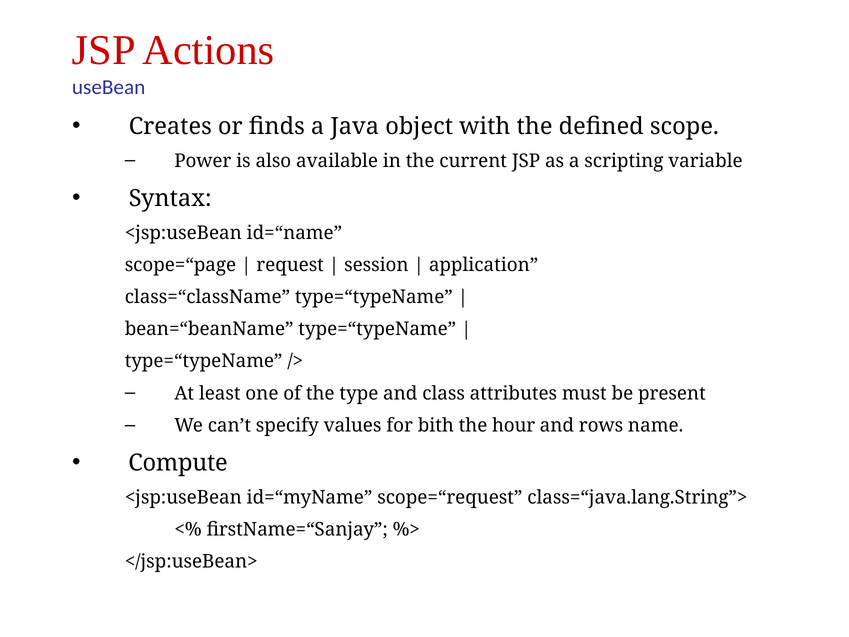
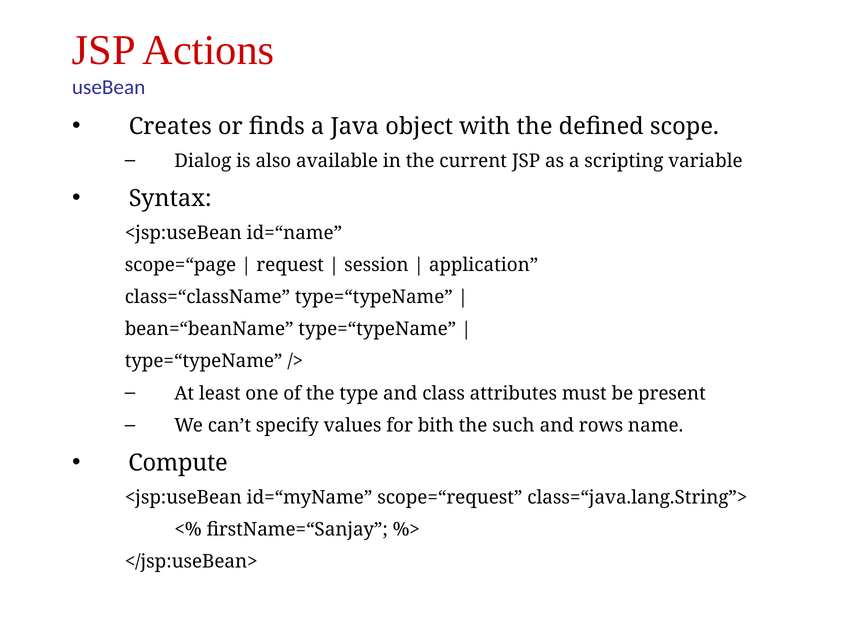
Power: Power -> Dialog
hour: hour -> such
